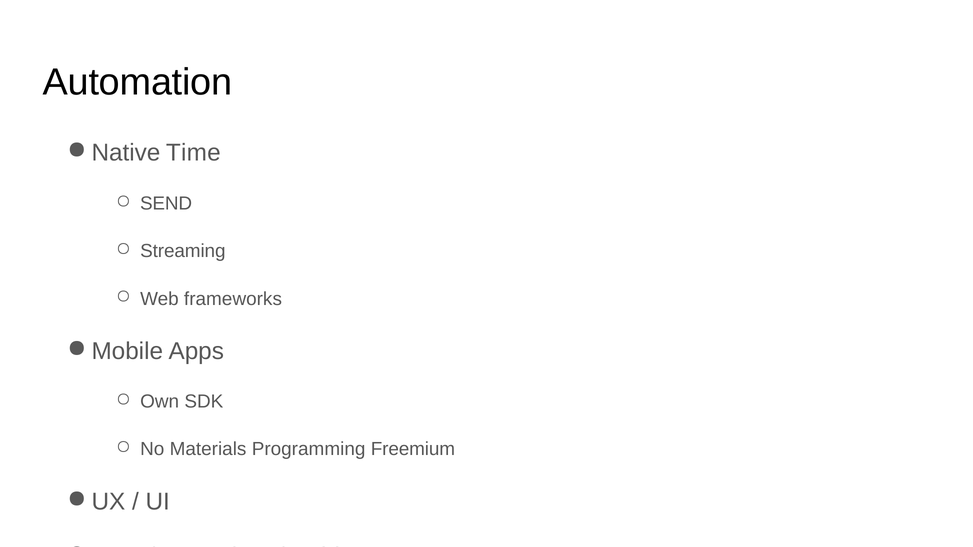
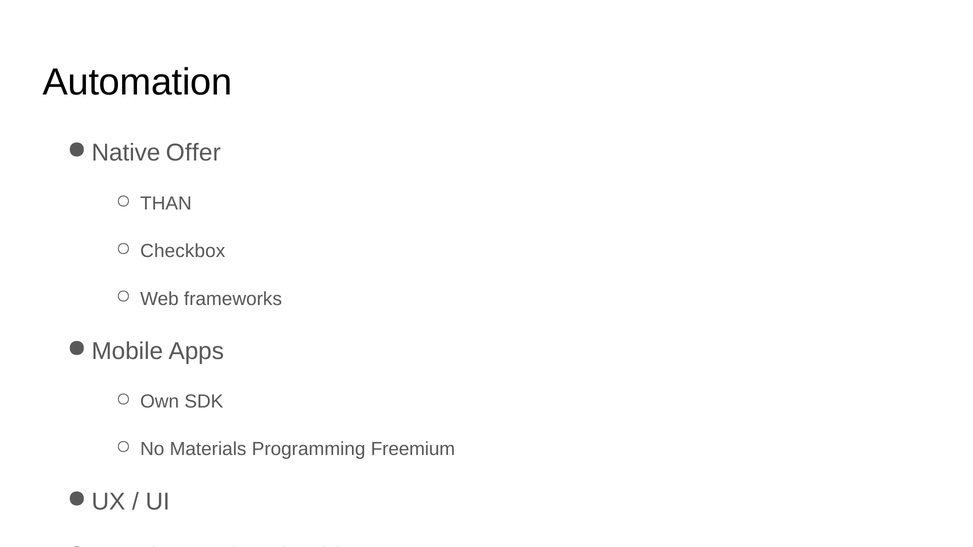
Time: Time -> Offer
SEND: SEND -> THAN
Streaming: Streaming -> Checkbox
